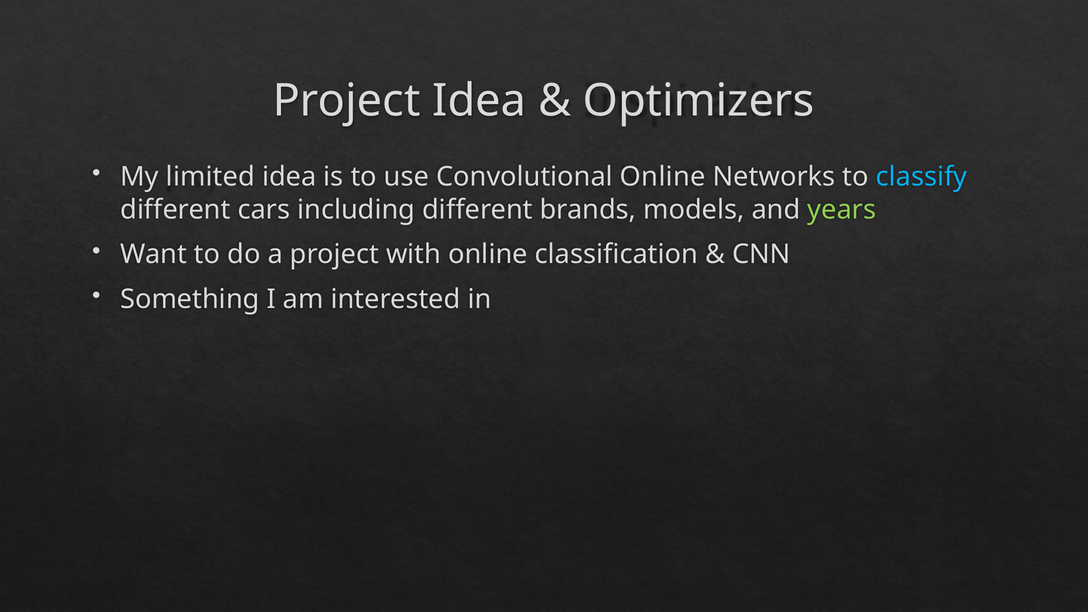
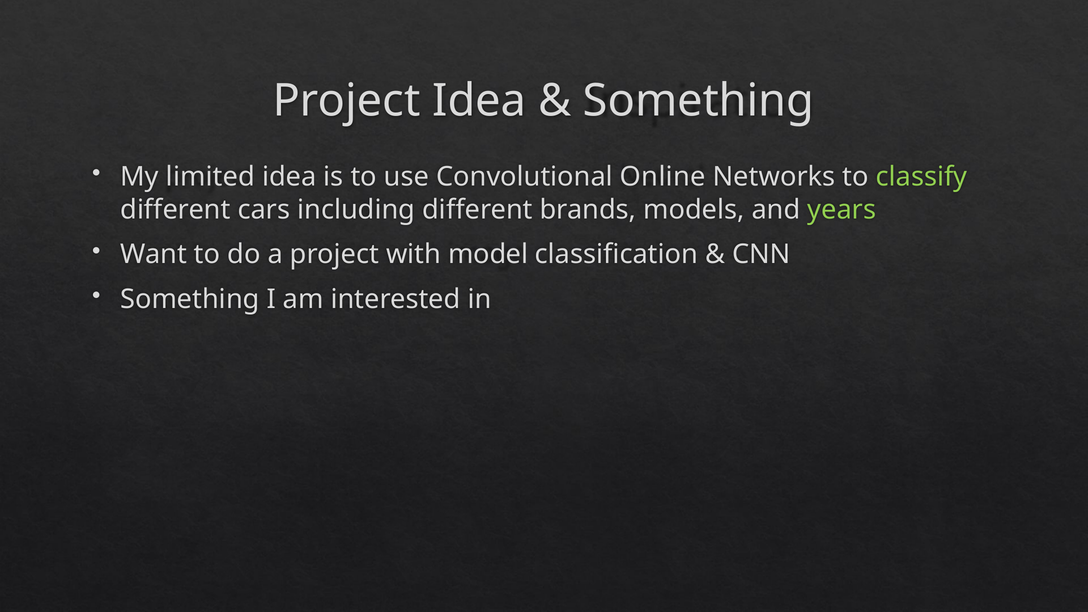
Optimizers at (699, 101): Optimizers -> Something
classify colour: light blue -> light green
with online: online -> model
